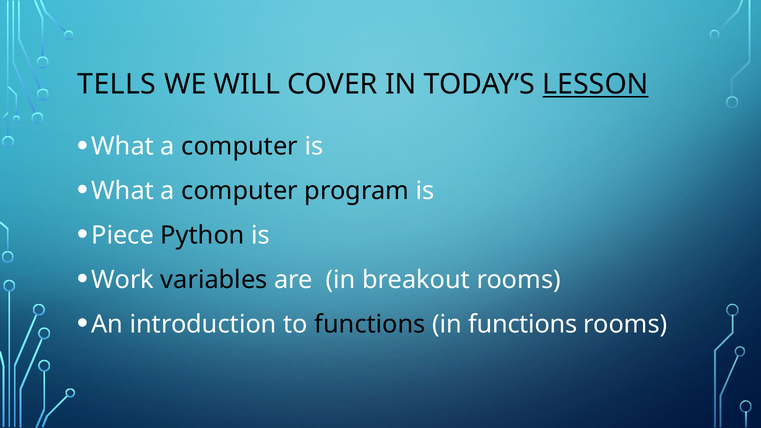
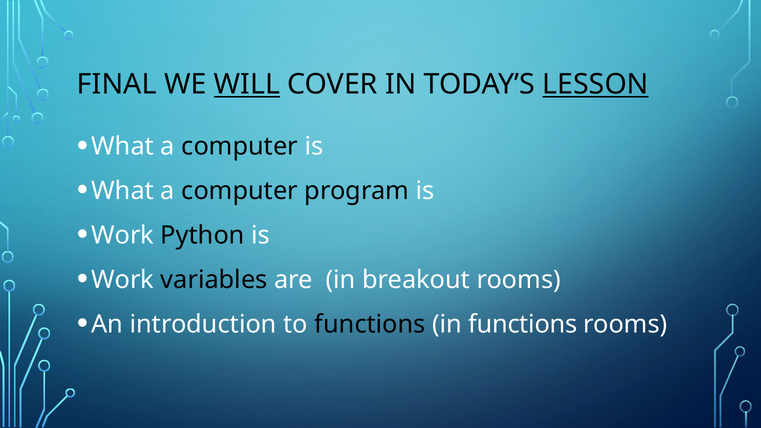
TELLS: TELLS -> FINAL
WILL underline: none -> present
Piece at (123, 235): Piece -> Work
